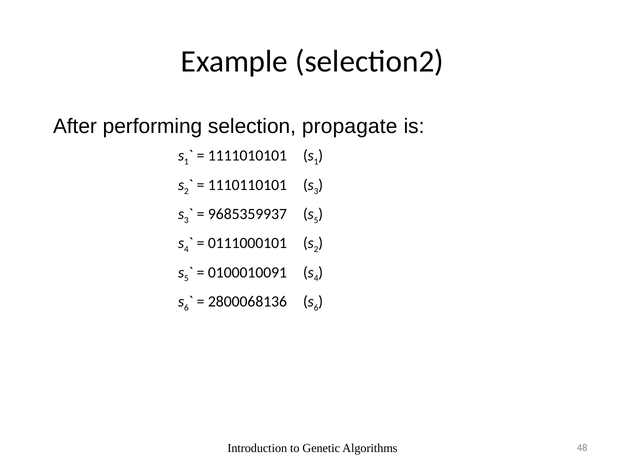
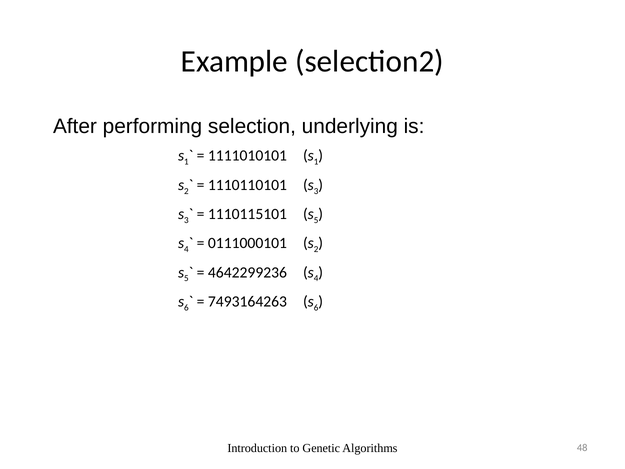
propagate: propagate -> underlying
9685359937: 9685359937 -> 1110115101
0100010091: 0100010091 -> 4642299236
2800068136: 2800068136 -> 7493164263
